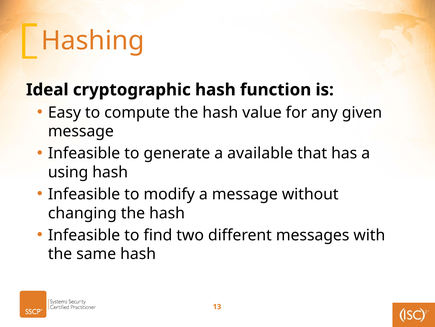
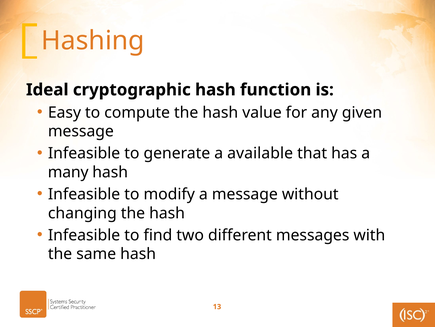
using: using -> many
